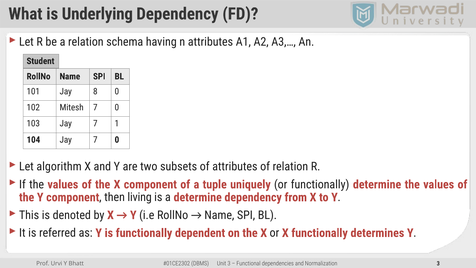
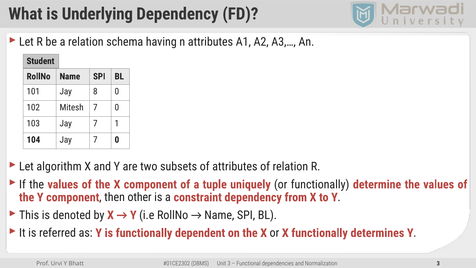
living: living -> other
a determine: determine -> constraint
